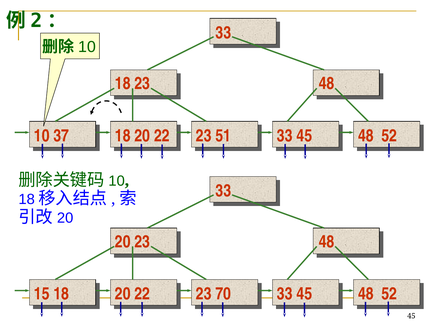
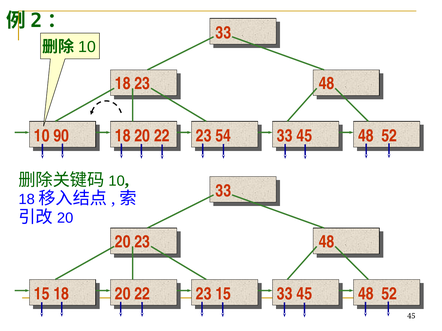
37: 37 -> 90
51: 51 -> 54
23 70: 70 -> 15
